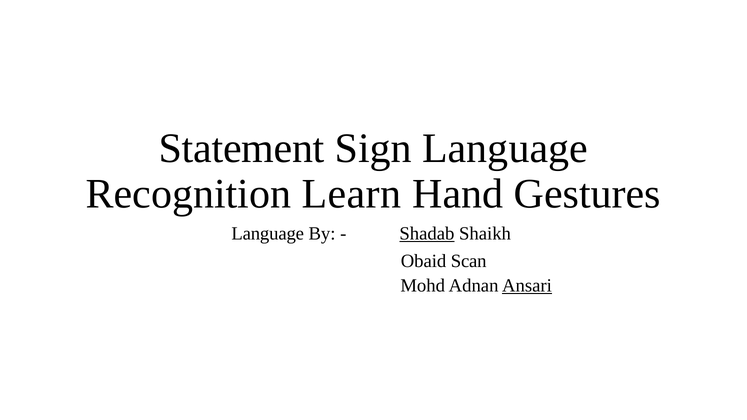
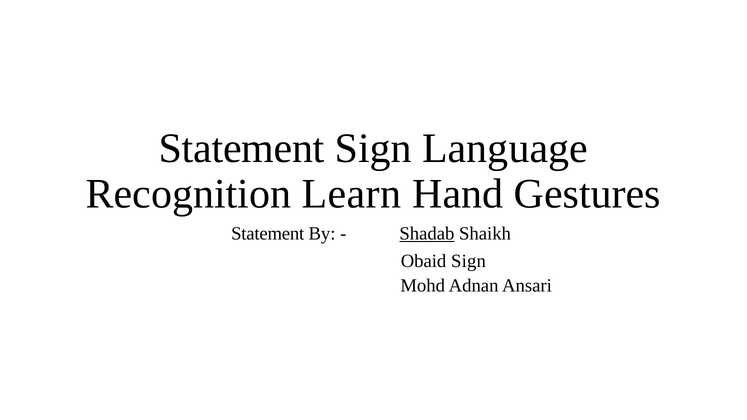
Language at (268, 233): Language -> Statement
Obaid Scan: Scan -> Sign
Ansari underline: present -> none
